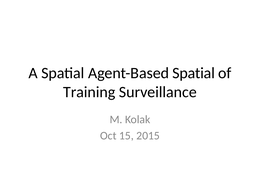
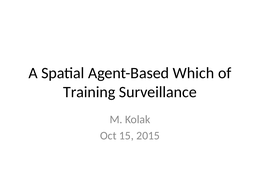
Agent-Based Spatial: Spatial -> Which
